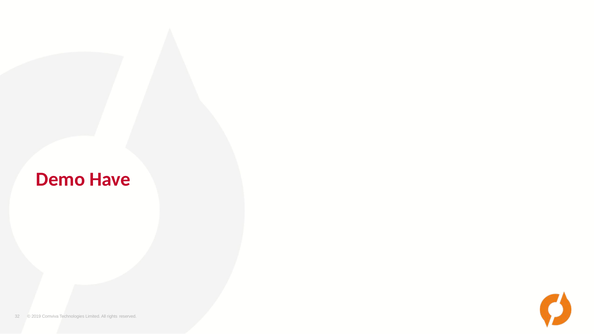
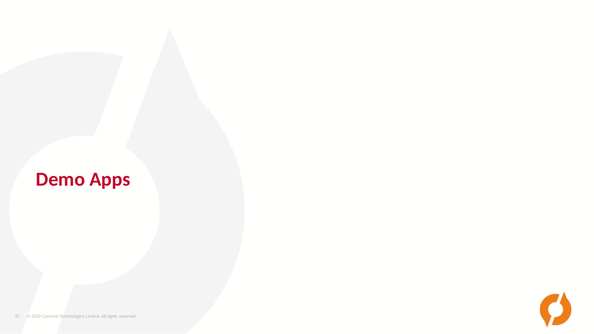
Have: Have -> Apps
